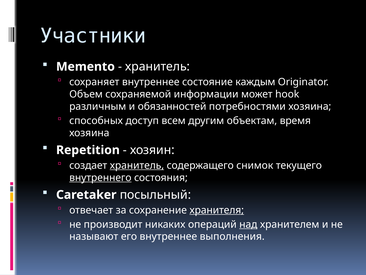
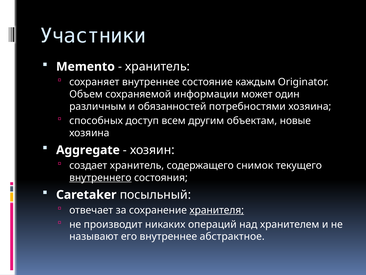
hook: hook -> один
время: время -> новые
Repetition: Repetition -> Aggregate
хранитель at (137, 165) underline: present -> none
над underline: present -> none
выполнения: выполнения -> абстрактное
